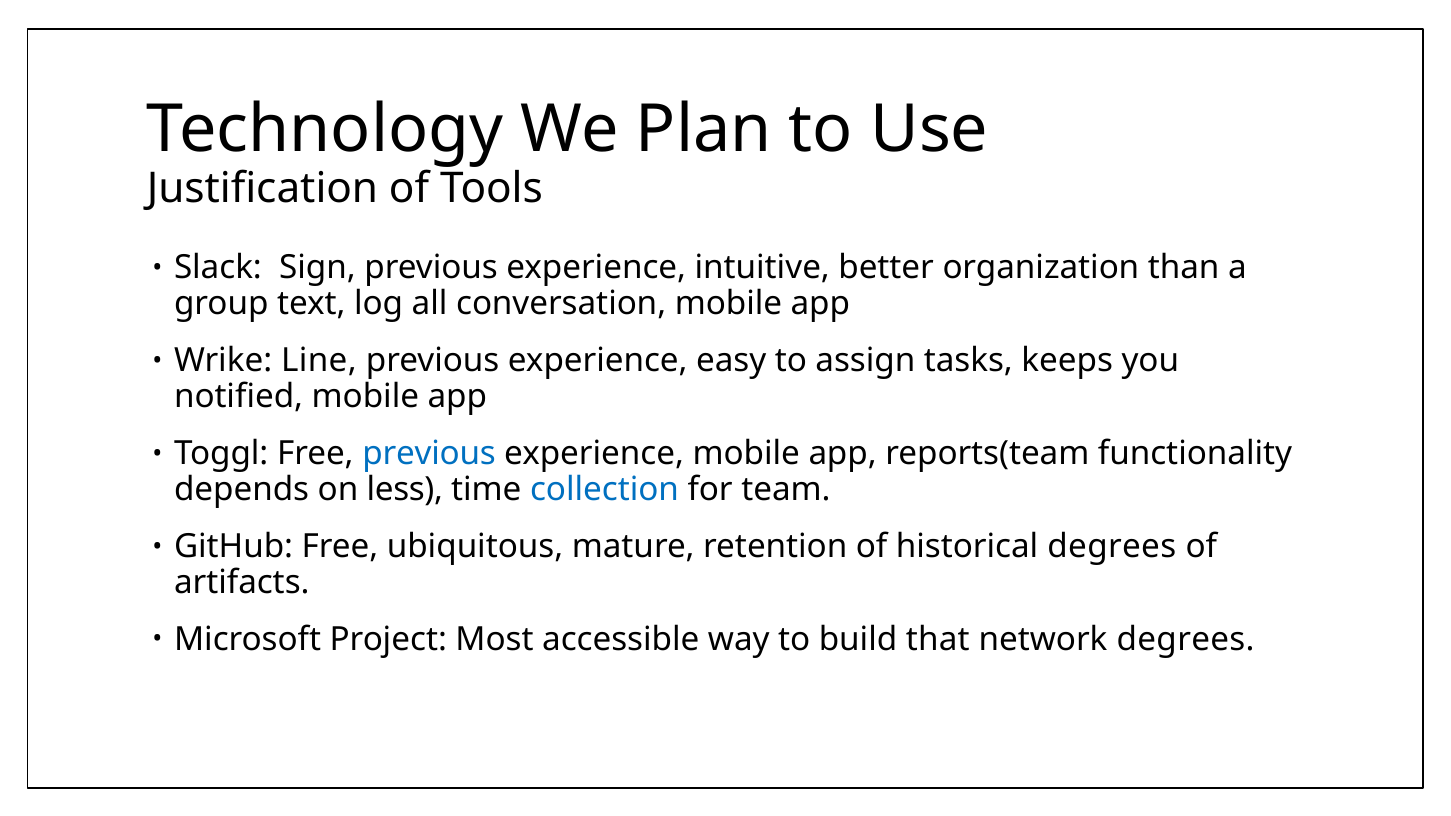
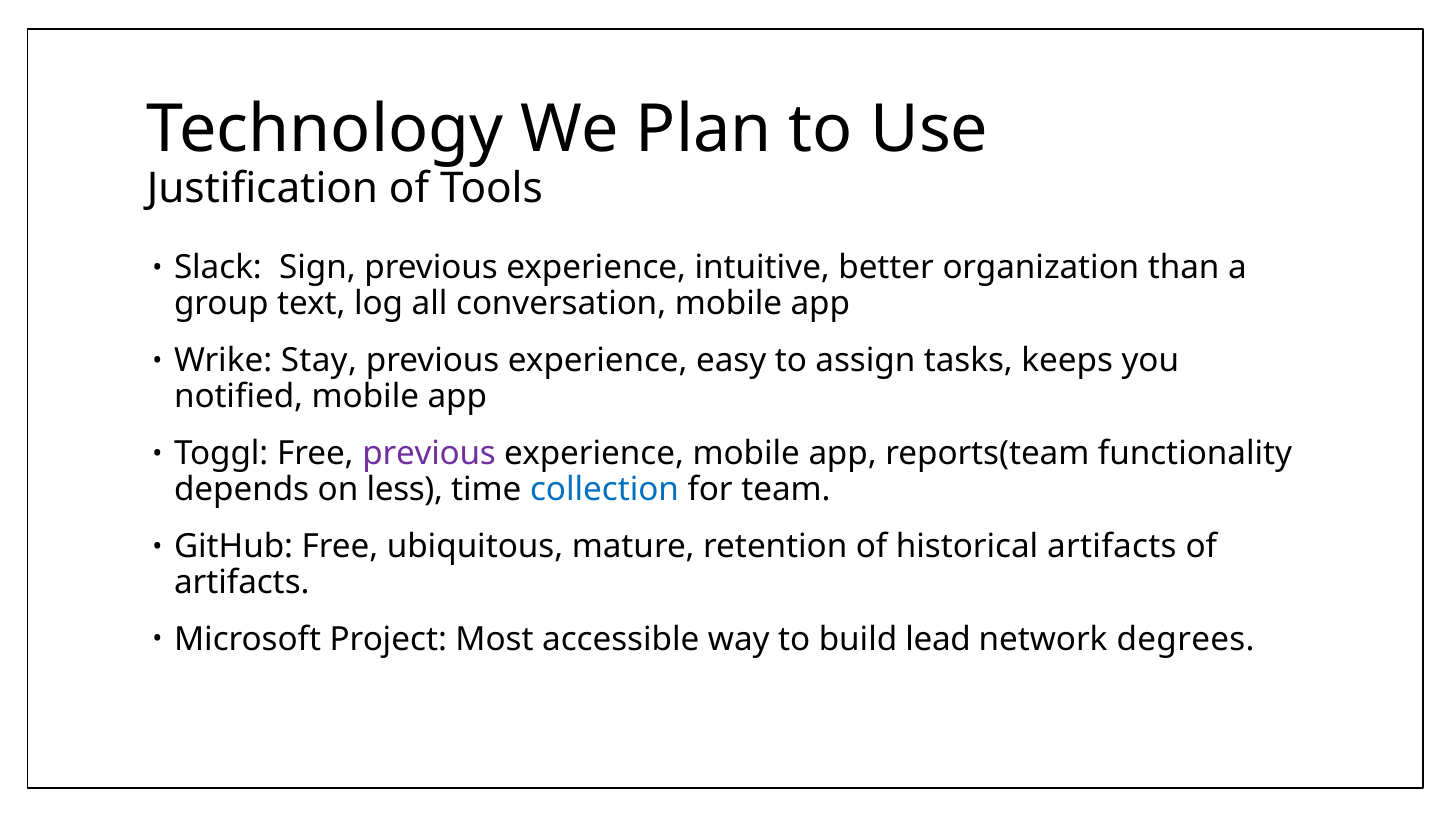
Line: Line -> Stay
previous at (429, 454) colour: blue -> purple
historical degrees: degrees -> artifacts
that: that -> lead
